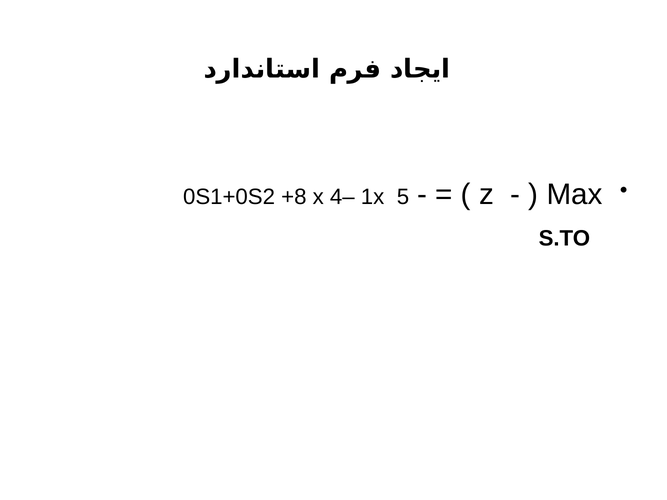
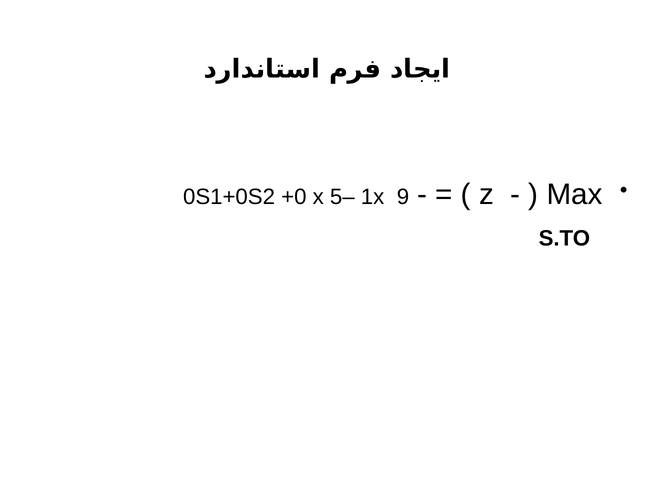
+8: +8 -> +0
4–: 4– -> 5–
5: 5 -> 9
